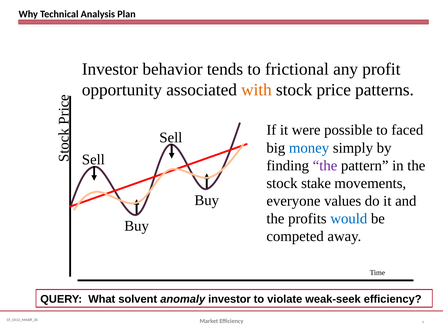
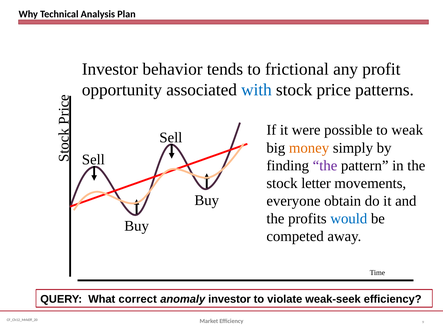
with colour: orange -> blue
faced: faced -> weak
money colour: blue -> orange
stake: stake -> letter
values: values -> obtain
solvent: solvent -> correct
